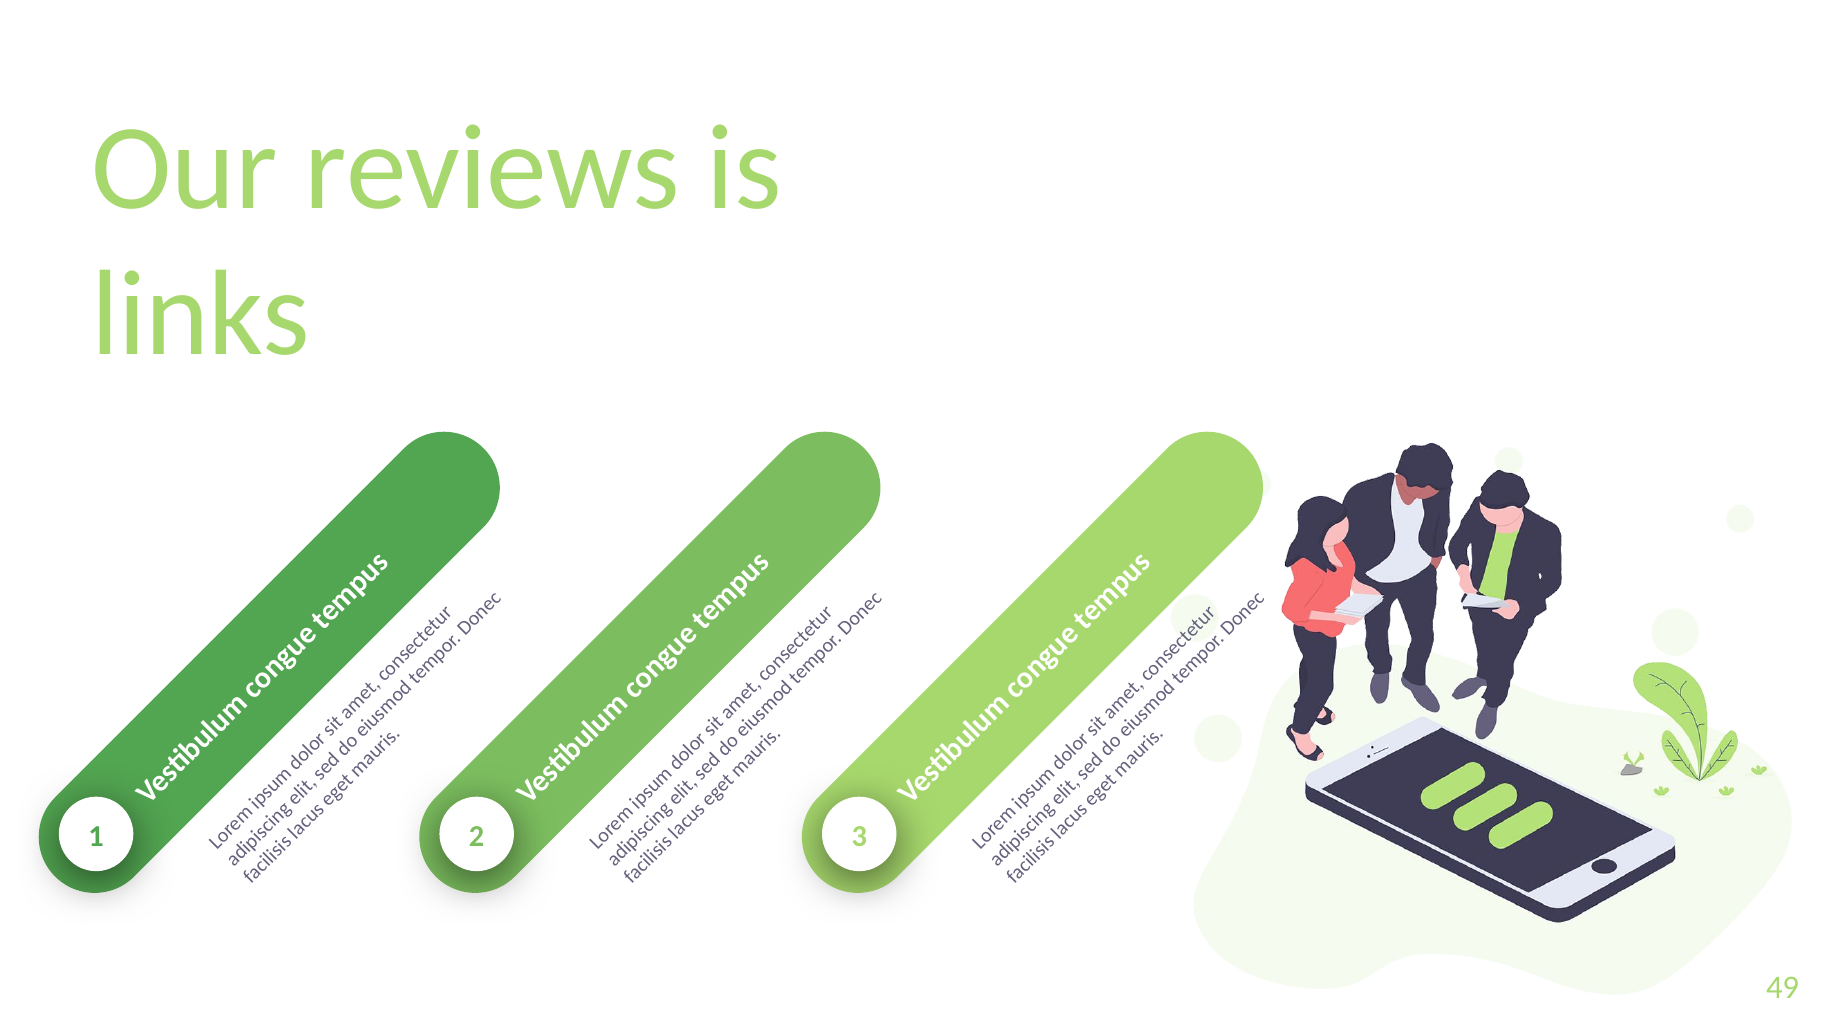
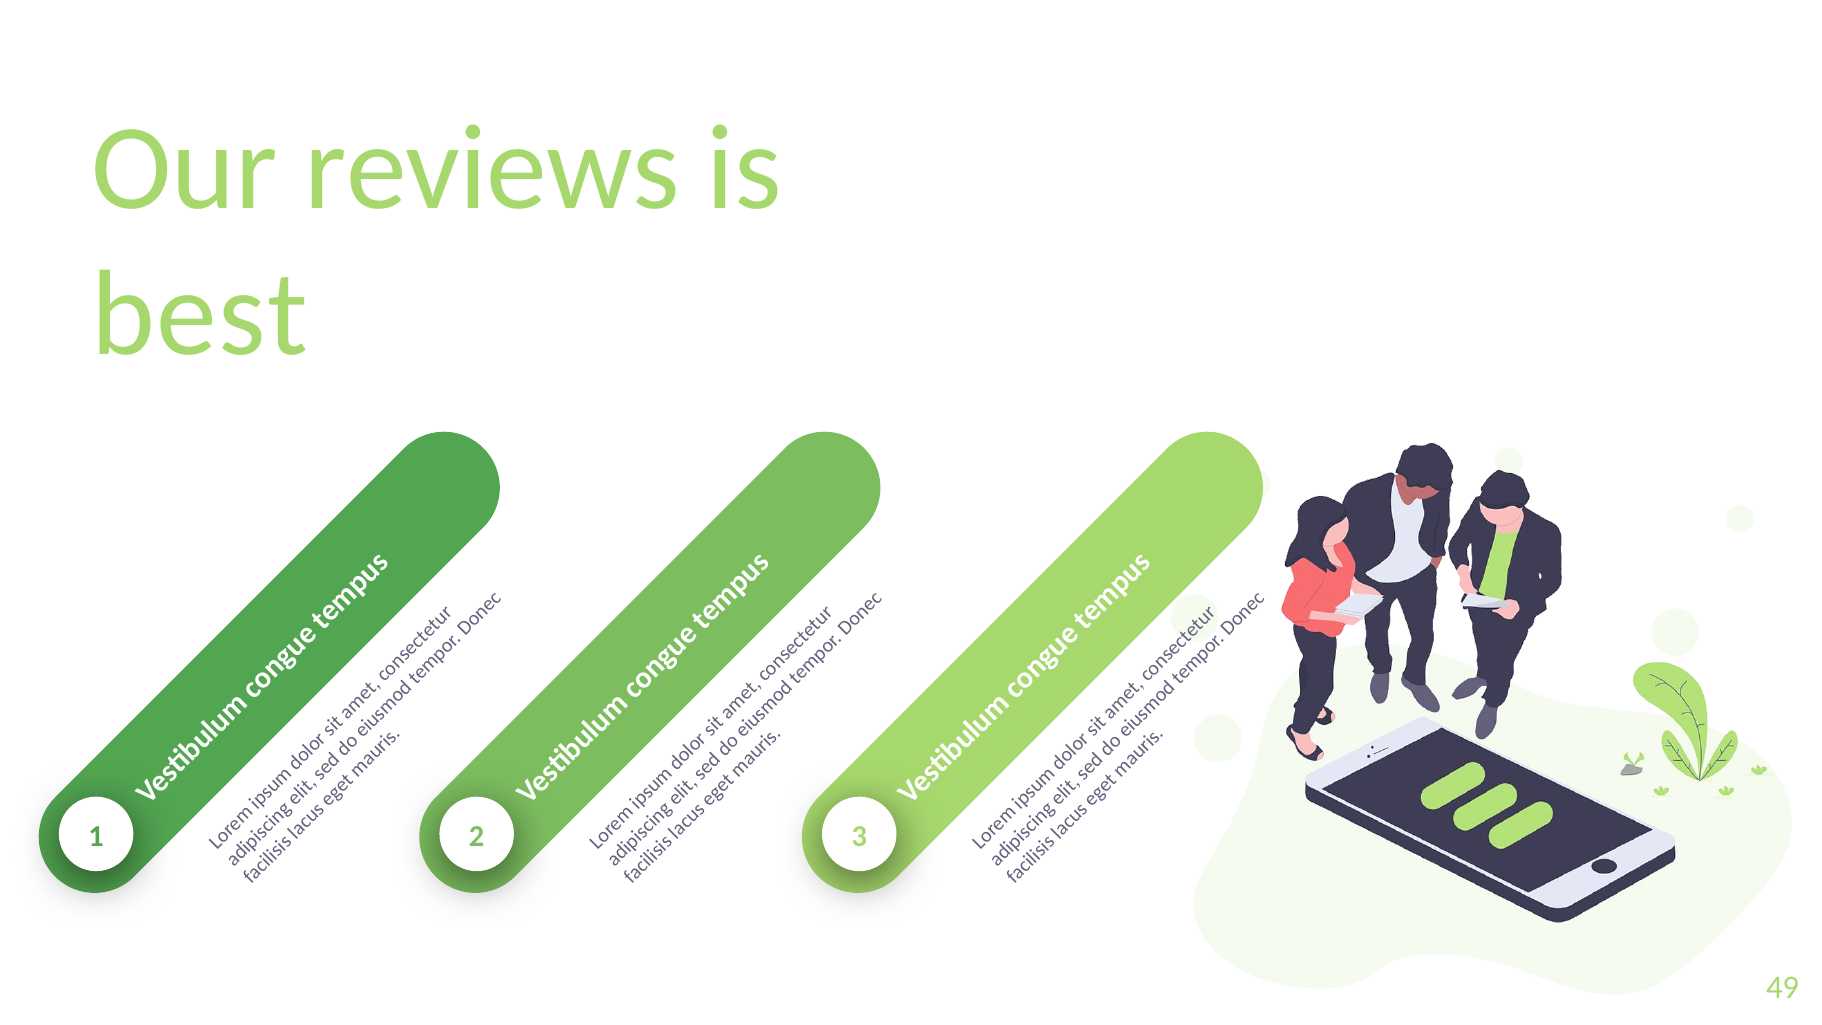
links: links -> best
